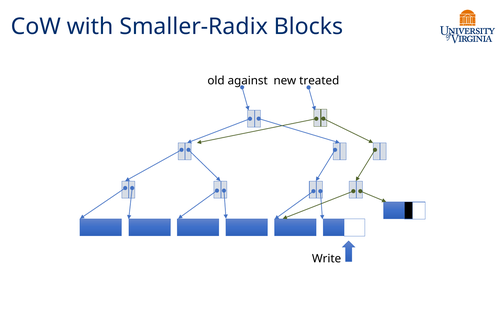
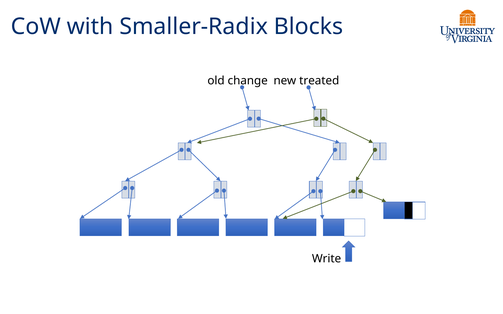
against: against -> change
